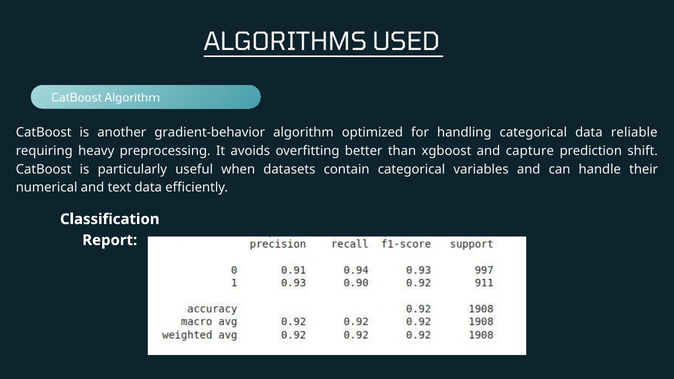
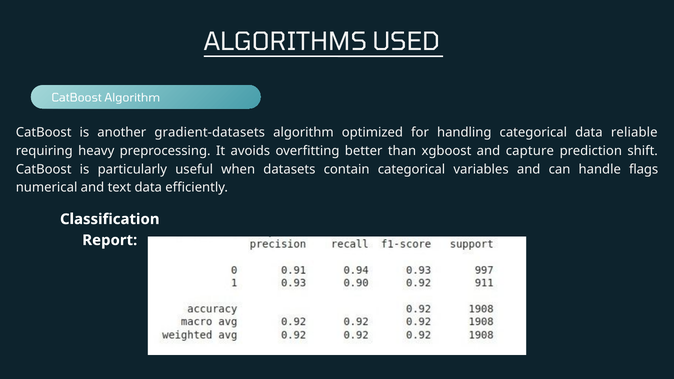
gradient-behavior: gradient-behavior -> gradient-datasets
their: their -> flags
